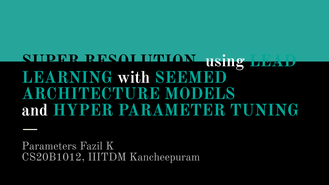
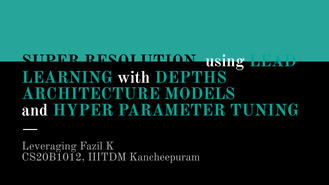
SEEMED: SEEMED -> DEPTHS
Parameters: Parameters -> Leveraging
